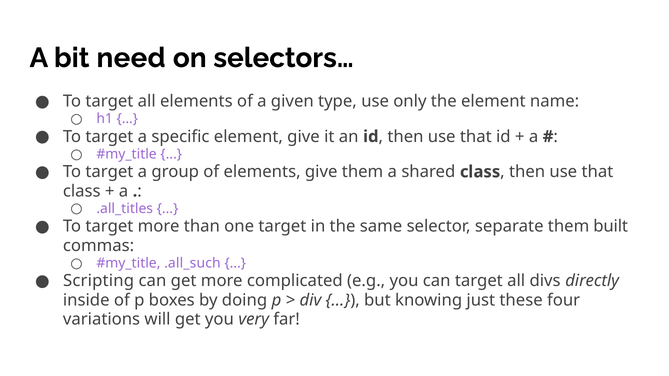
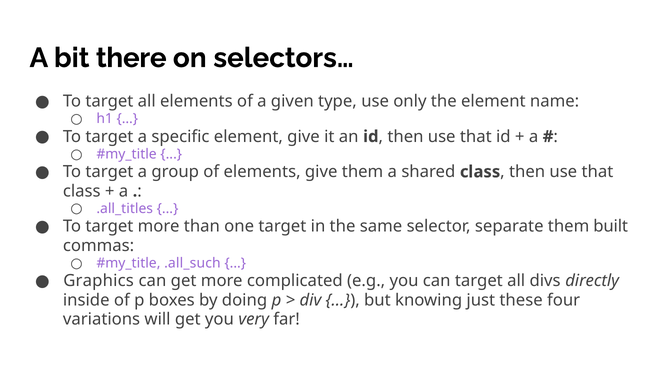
need: need -> there
Scripting: Scripting -> Graphics
